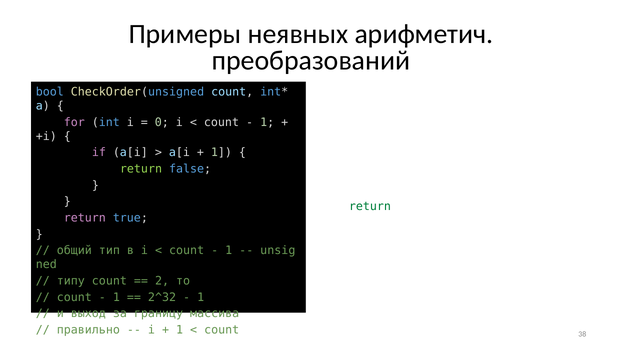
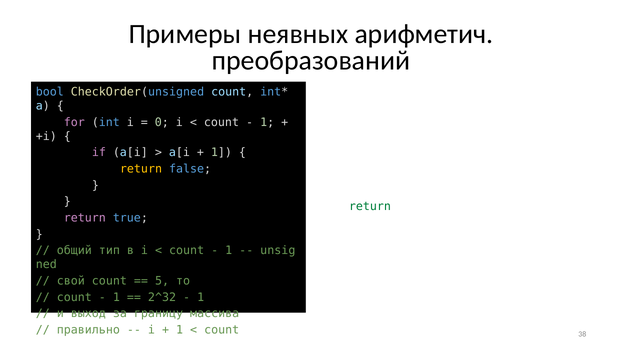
return at (141, 169) colour: light green -> yellow
типу: типу -> свой
2: 2 -> 5
